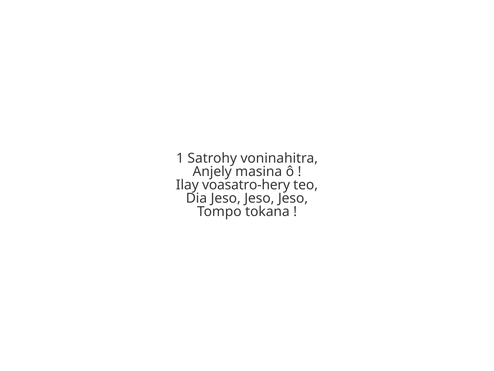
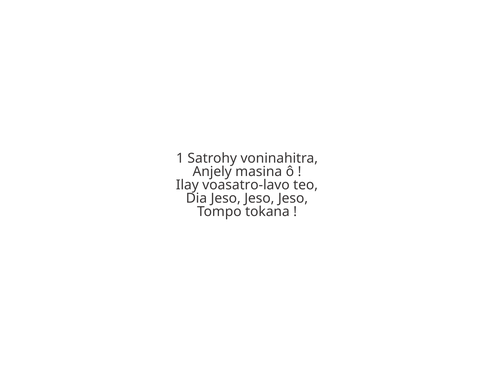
voasatro-hery: voasatro-hery -> voasatro-lavo
